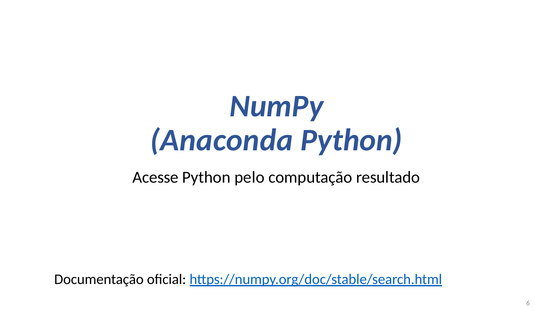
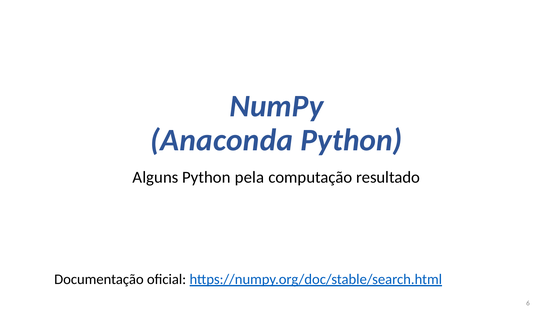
Acesse: Acesse -> Alguns
pelo: pelo -> pela
